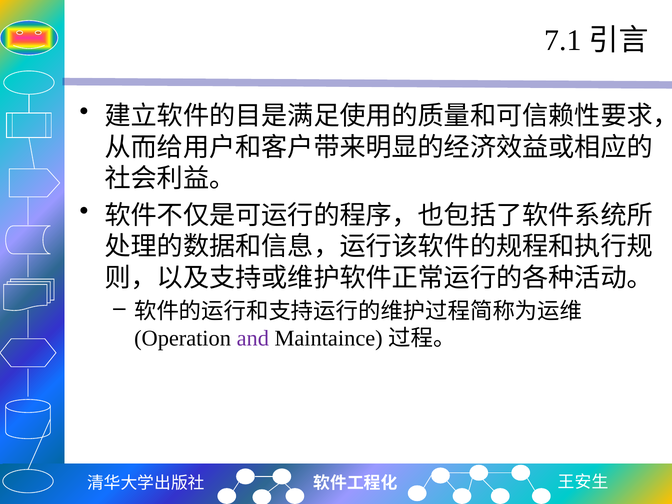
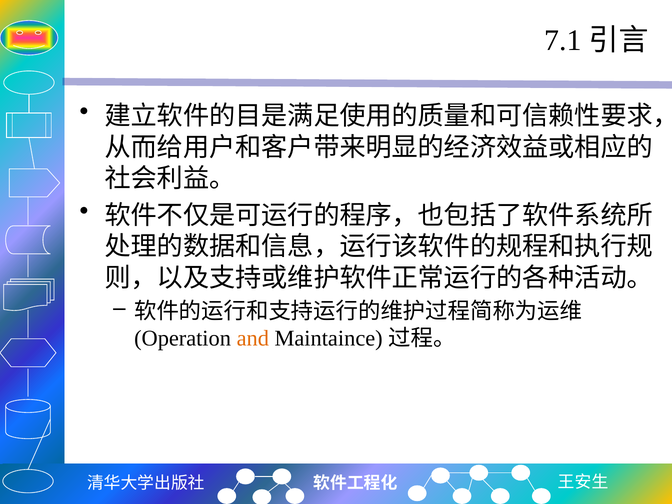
and colour: purple -> orange
